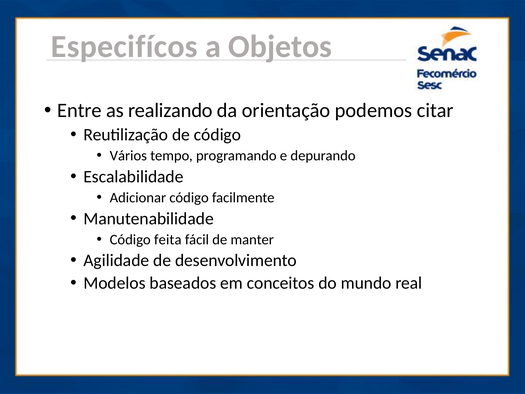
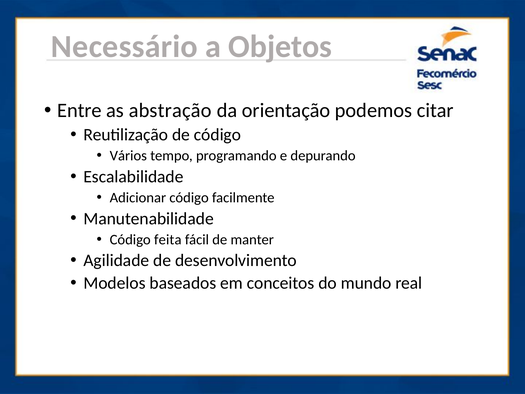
Especifícos: Especifícos -> Necessário
realizando: realizando -> abstração
